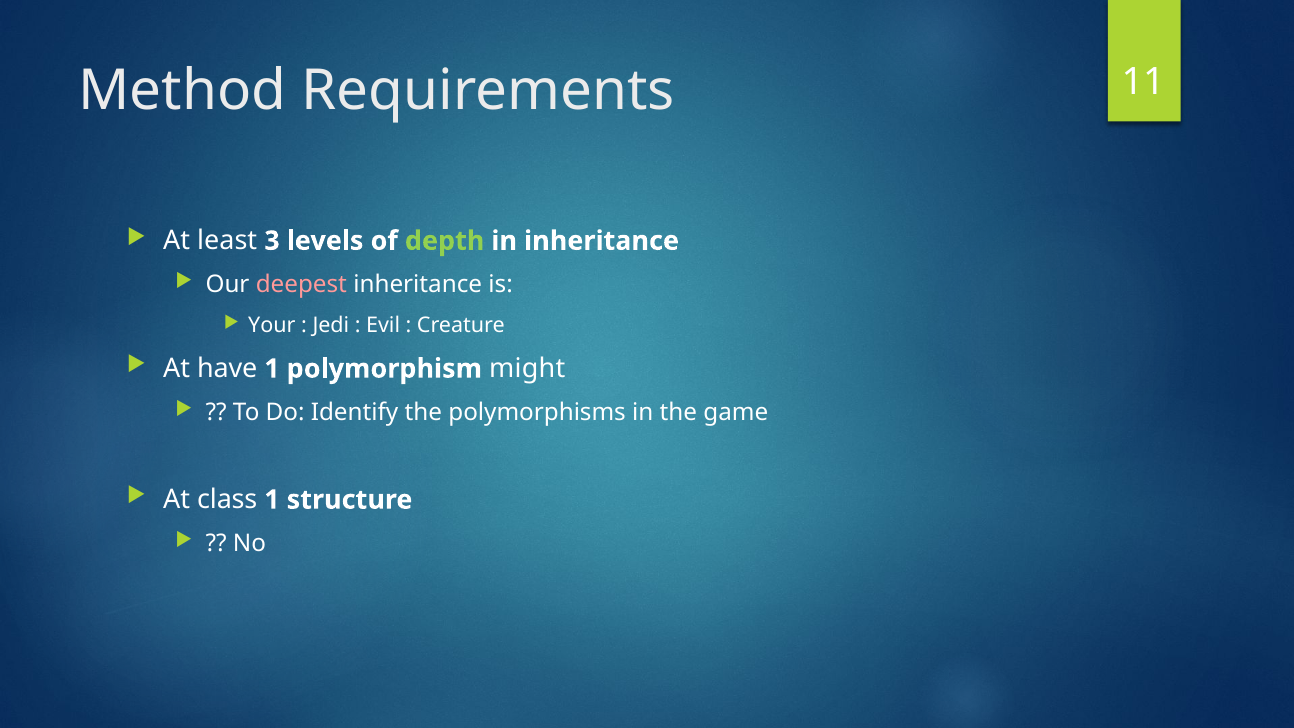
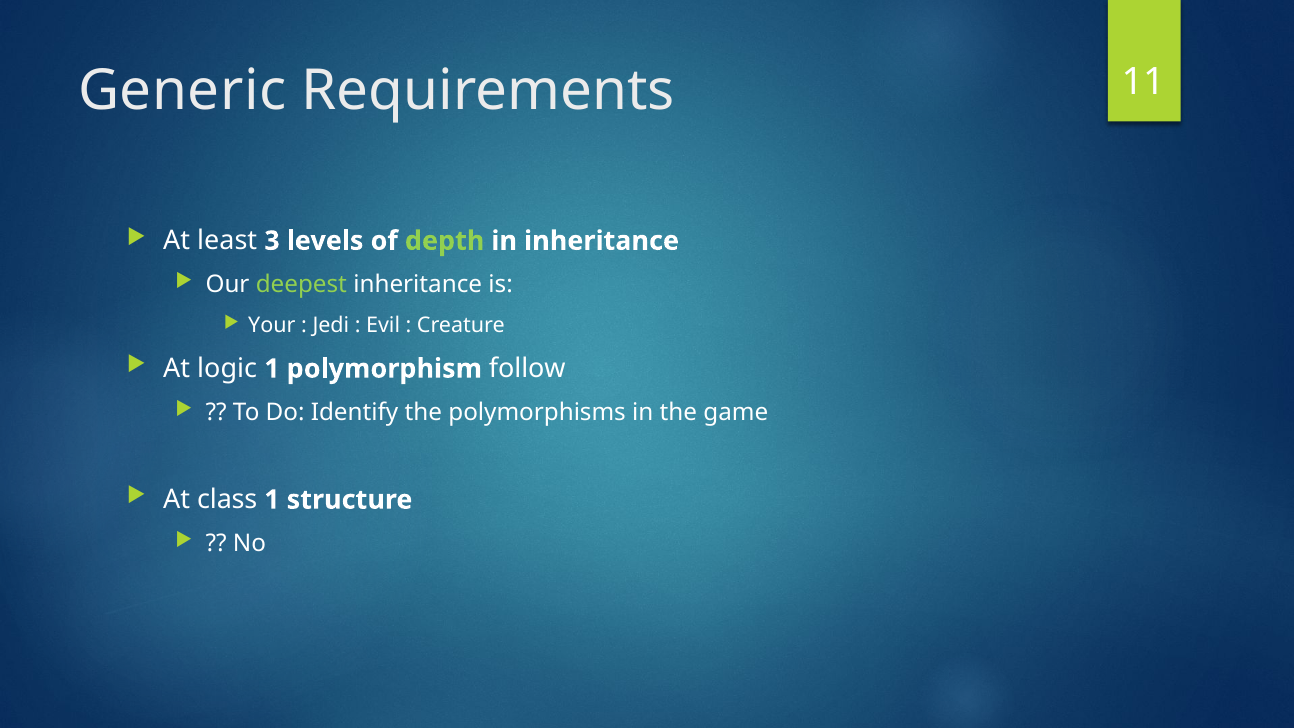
Method: Method -> Generic
deepest colour: pink -> light green
have: have -> logic
might: might -> follow
